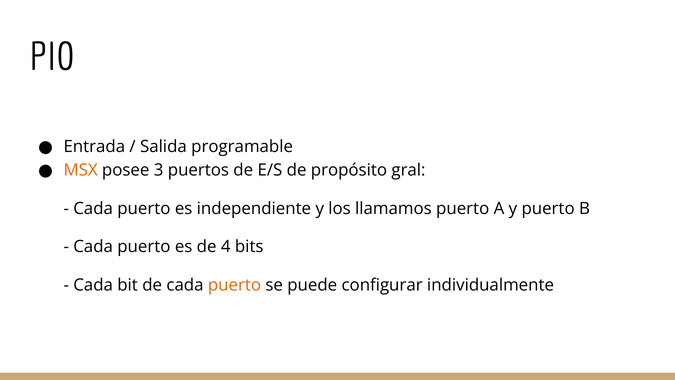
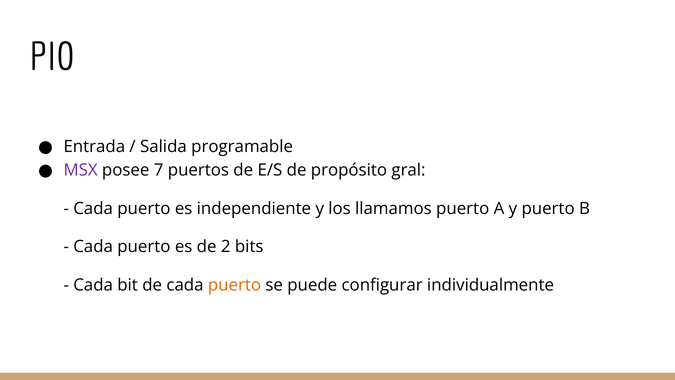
MSX colour: orange -> purple
3: 3 -> 7
4: 4 -> 2
